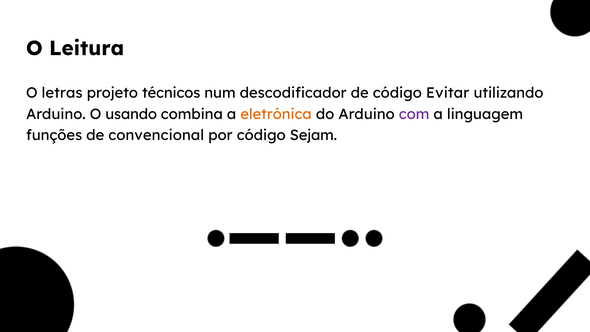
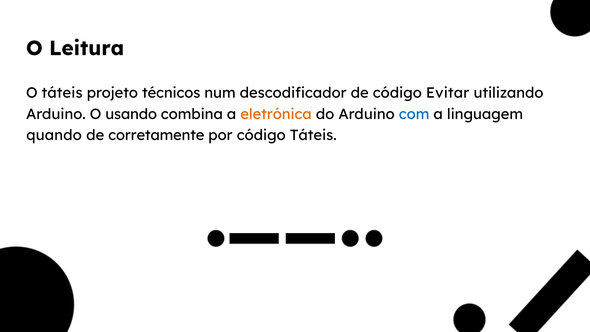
O letras: letras -> táteis
com colour: purple -> blue
funções: funções -> quando
convencional: convencional -> corretamente
código Sejam: Sejam -> Táteis
